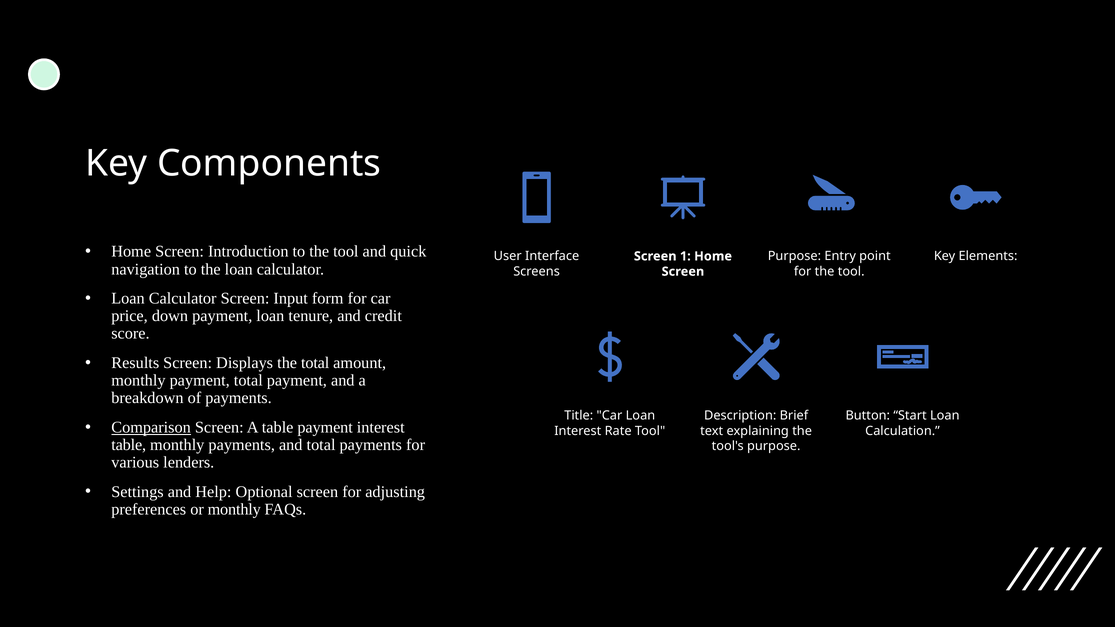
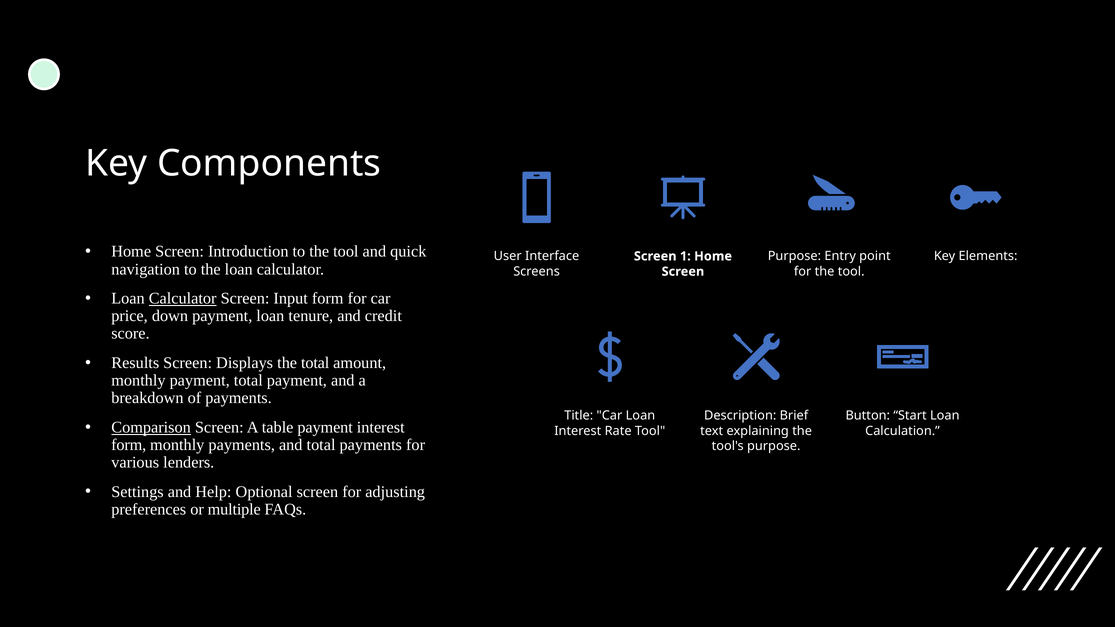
Calculator at (183, 298) underline: none -> present
table at (129, 445): table -> form
or monthly: monthly -> multiple
